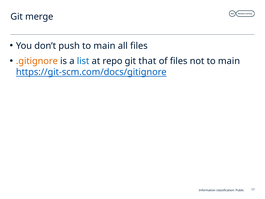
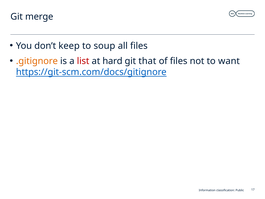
push: push -> keep
main at (104, 46): main -> soup
list colour: blue -> red
repo: repo -> hard
not to main: main -> want
